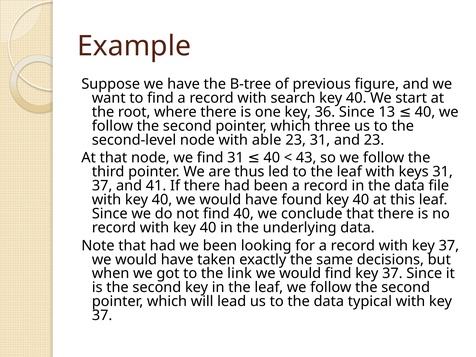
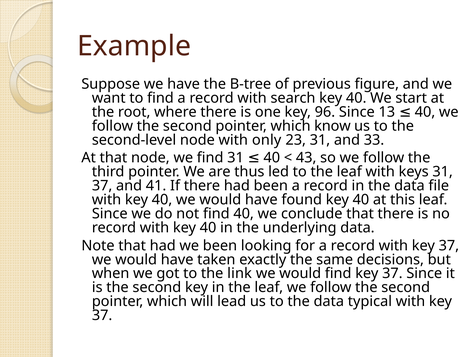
36: 36 -> 96
three: three -> know
able: able -> only
and 23: 23 -> 33
